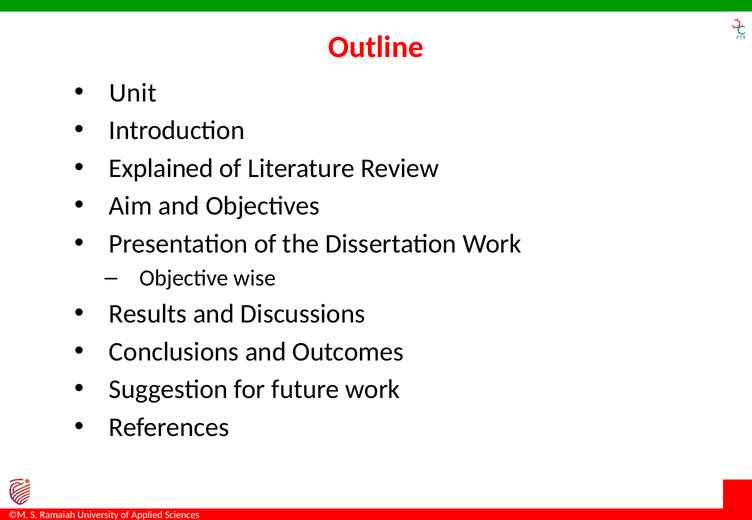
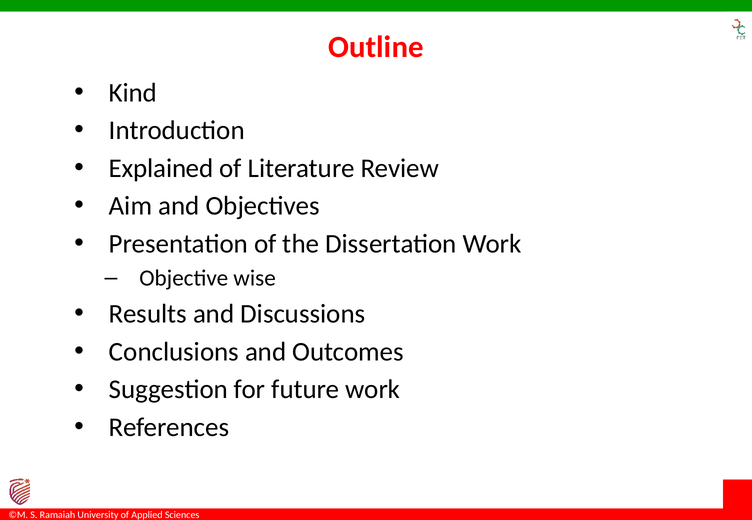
Unit: Unit -> Kind
